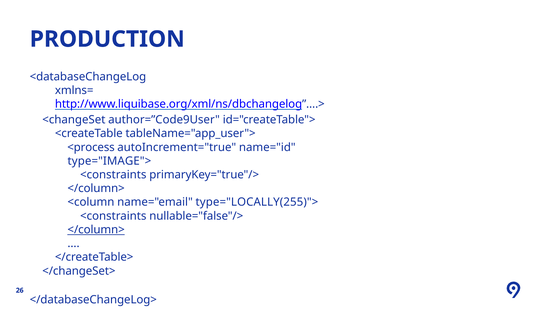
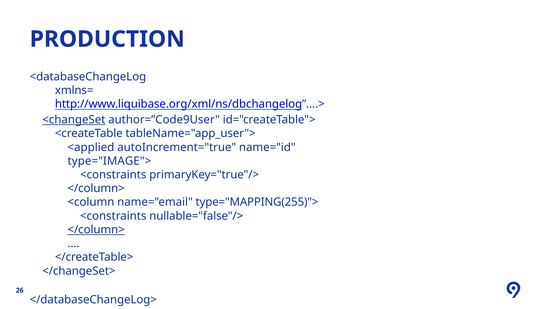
<changeSet underline: none -> present
<process: <process -> <applied
type="LOCALLY(255)">: type="LOCALLY(255)"> -> type="MAPPING(255)">
